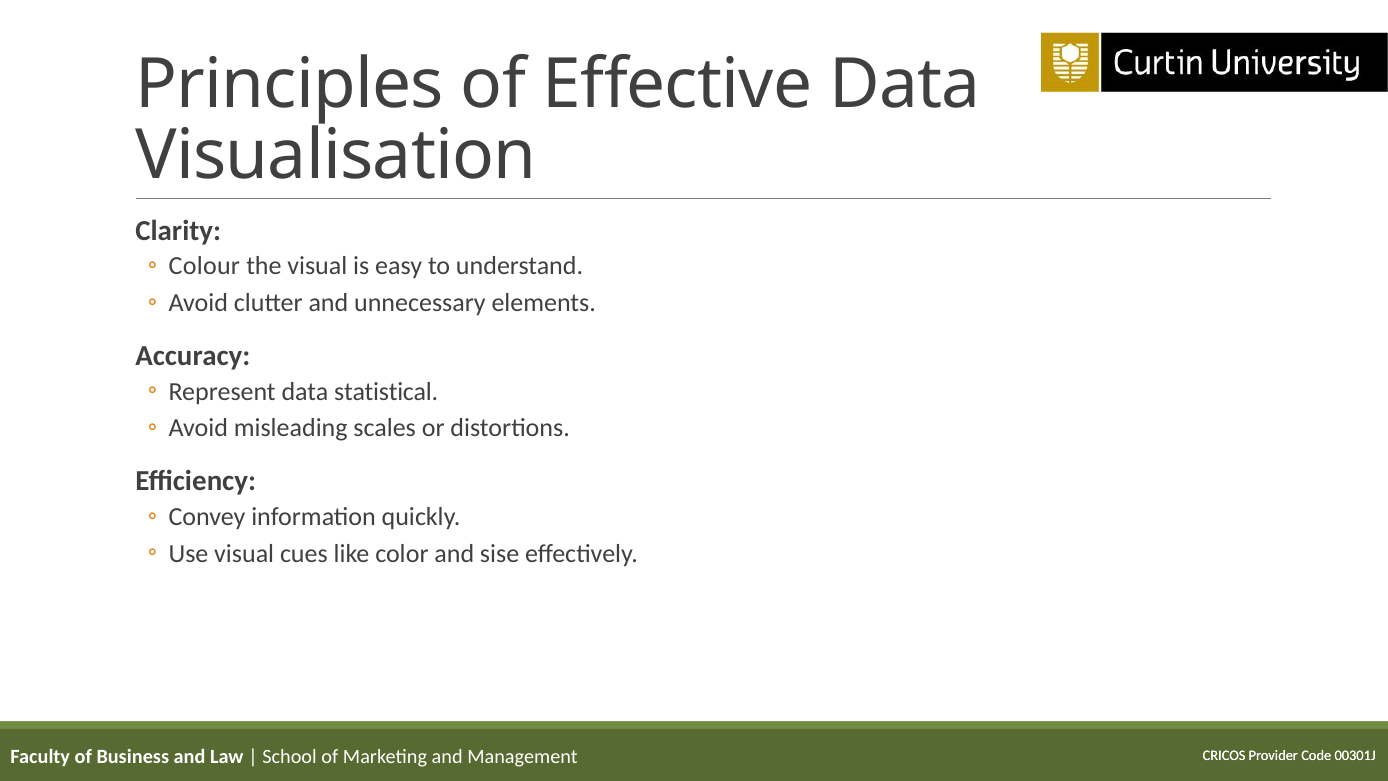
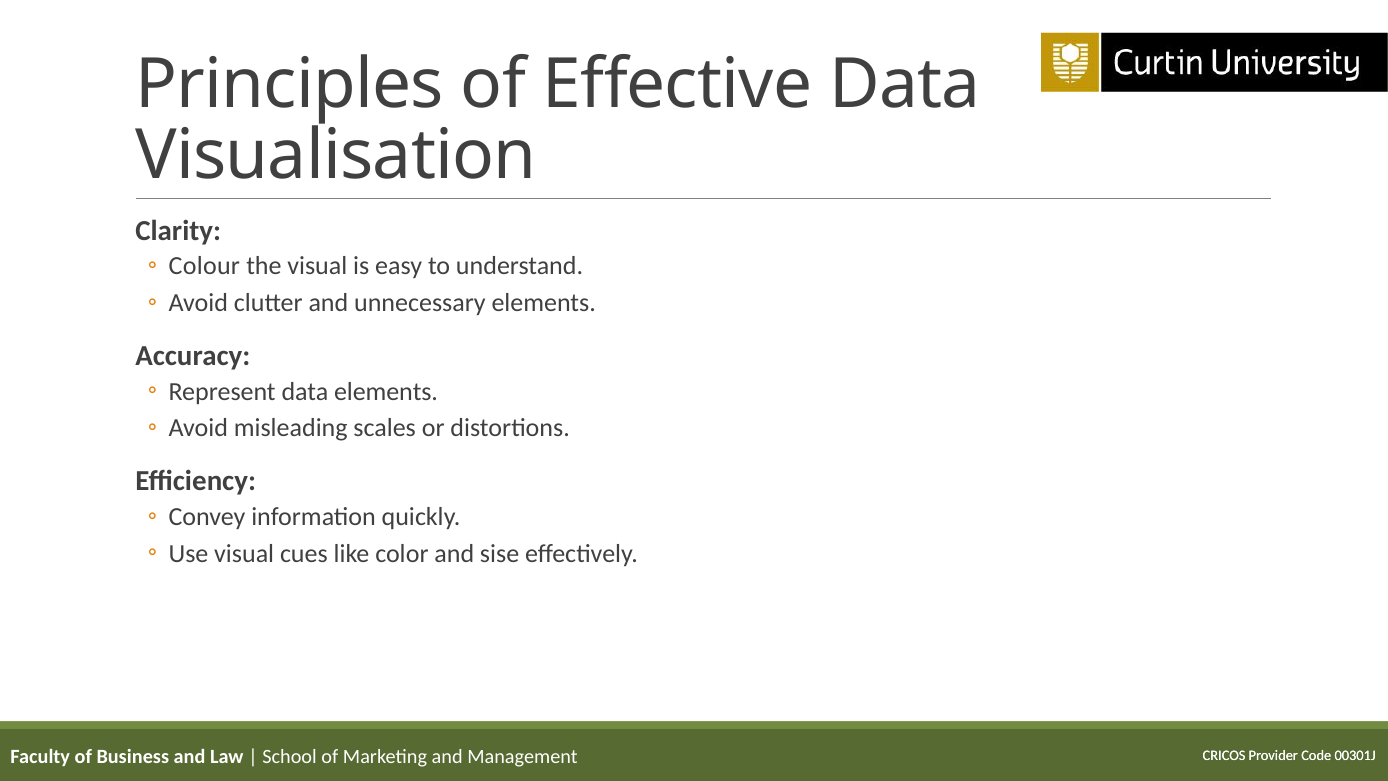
data statistical: statistical -> elements
